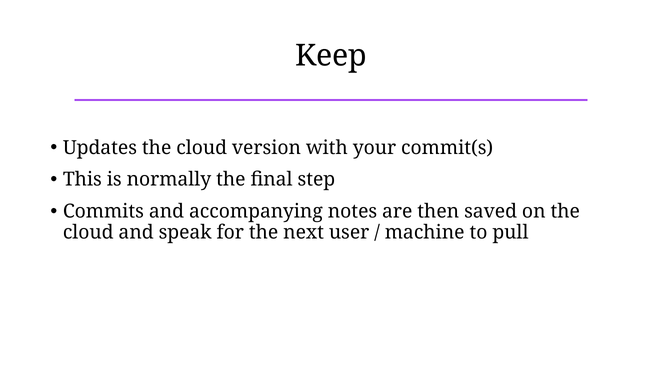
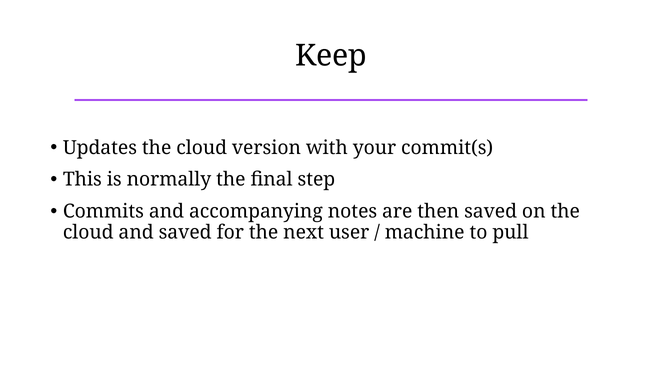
and speak: speak -> saved
